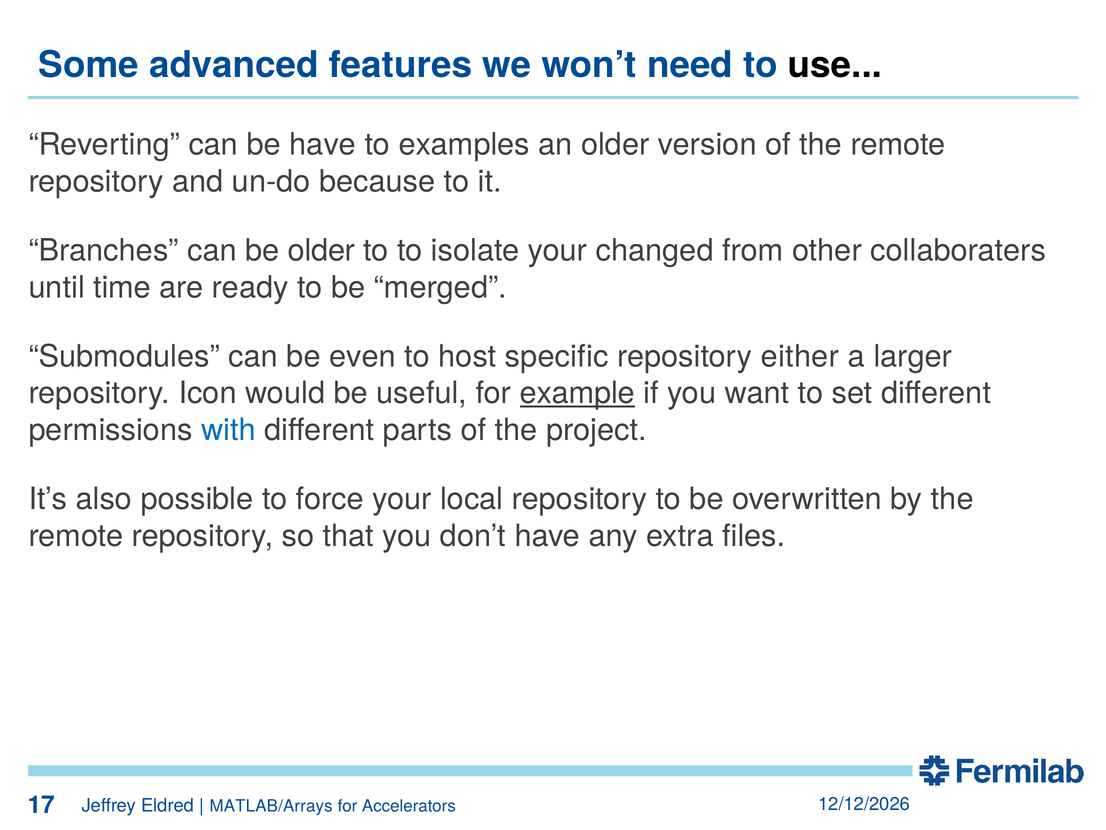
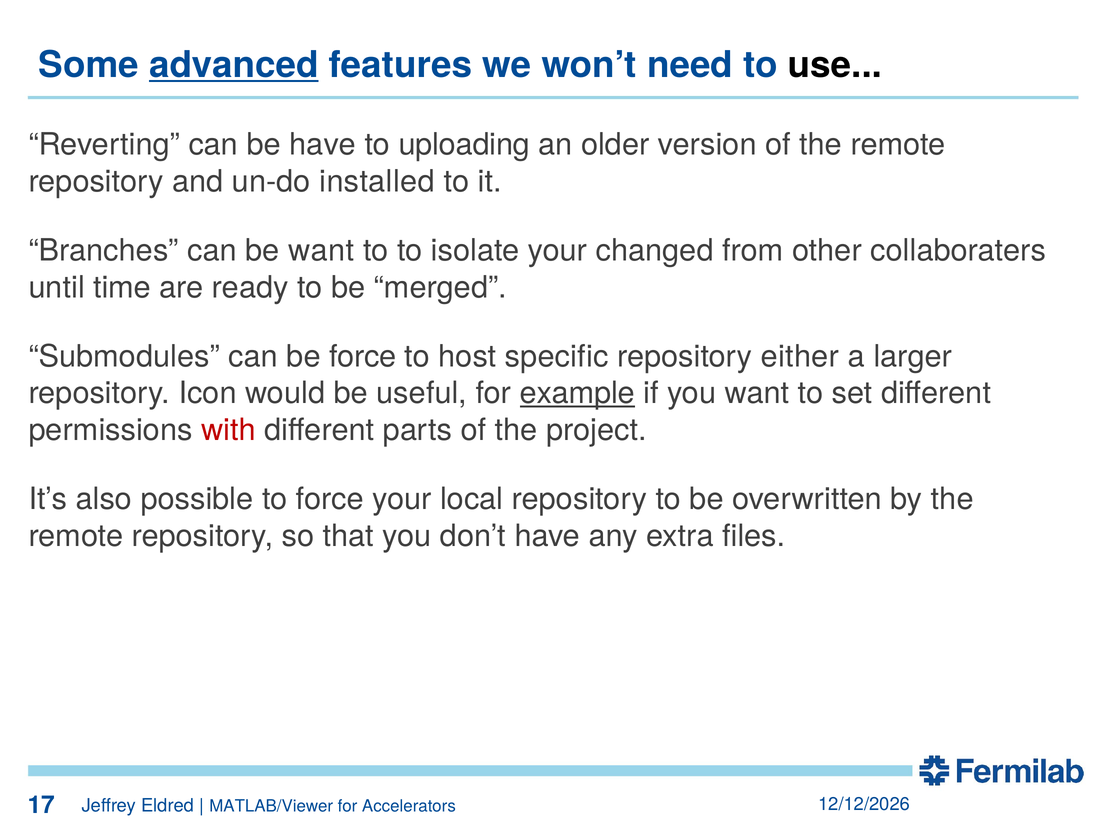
advanced underline: none -> present
examples: examples -> uploading
because: because -> installed
be older: older -> want
be even: even -> force
with colour: blue -> red
MATLAB/Arrays: MATLAB/Arrays -> MATLAB/Viewer
